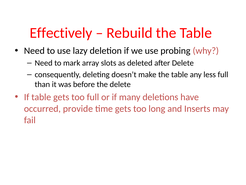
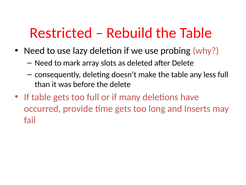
Effectively: Effectively -> Restricted
